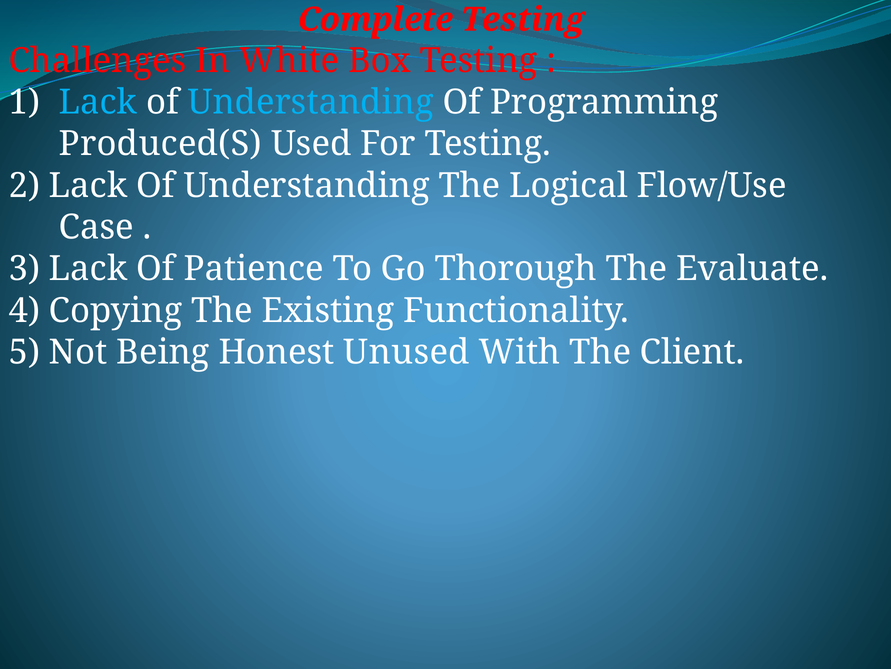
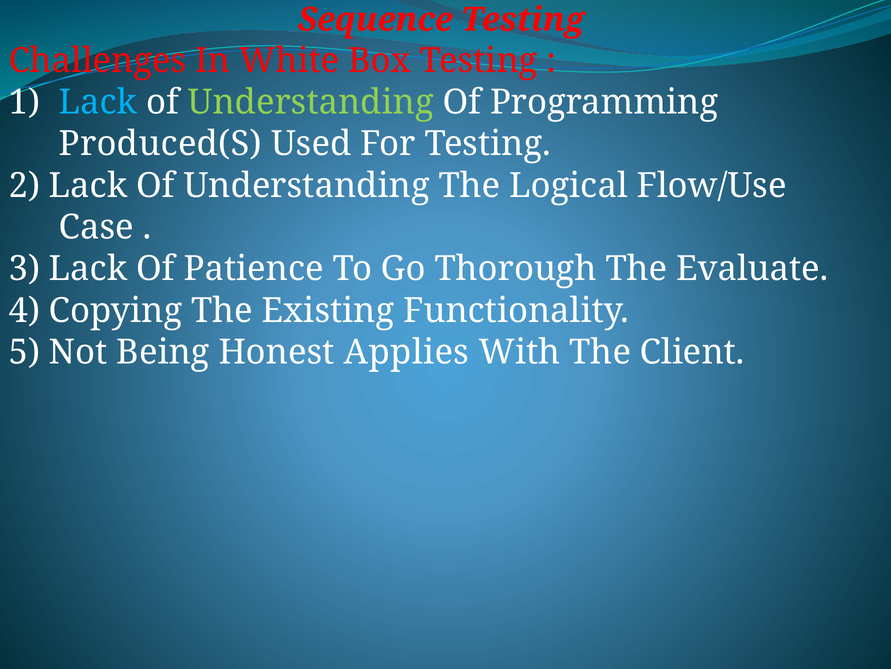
Complete: Complete -> Sequence
Understanding at (311, 102) colour: light blue -> light green
Unused: Unused -> Applies
